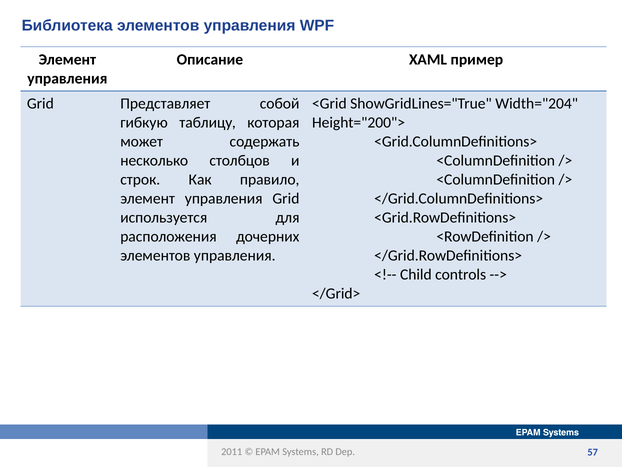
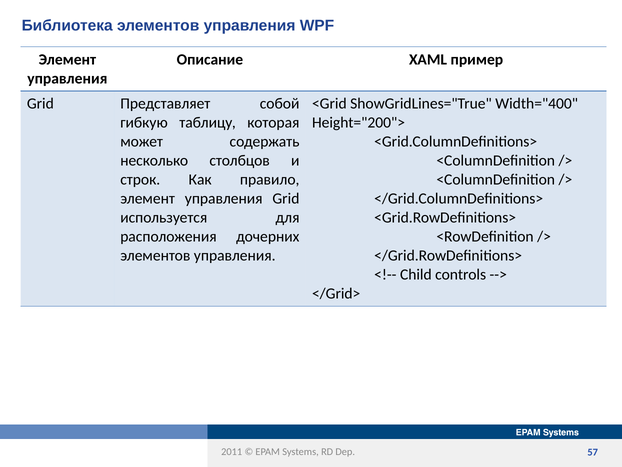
Width="204: Width="204 -> Width="400
